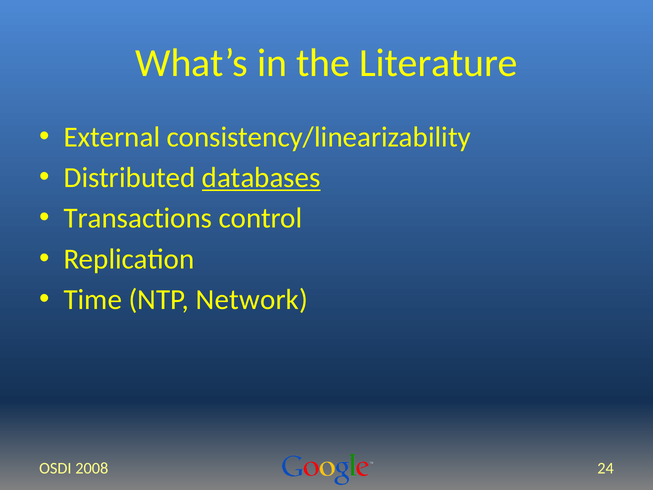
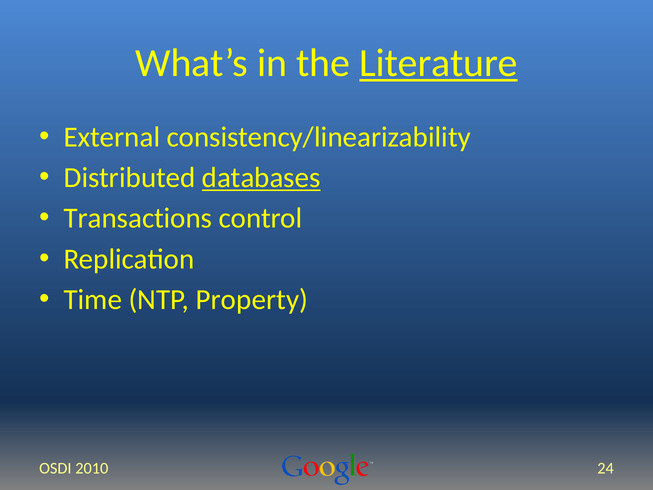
Literature underline: none -> present
Network: Network -> Property
2008: 2008 -> 2010
